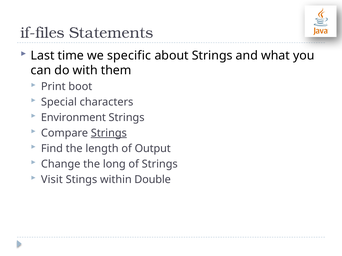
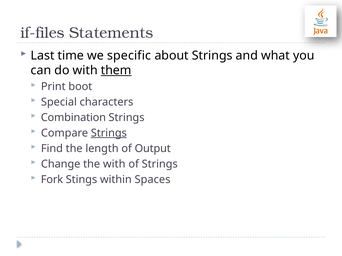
them underline: none -> present
Environment: Environment -> Combination
the long: long -> with
Visit: Visit -> Fork
Double: Double -> Spaces
